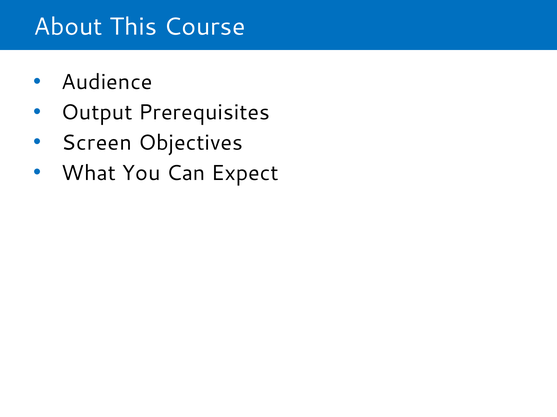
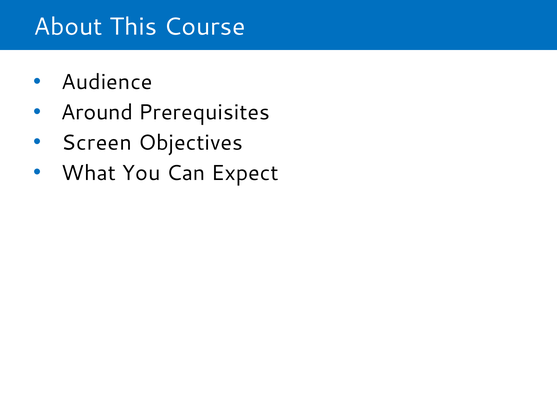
Output: Output -> Around
